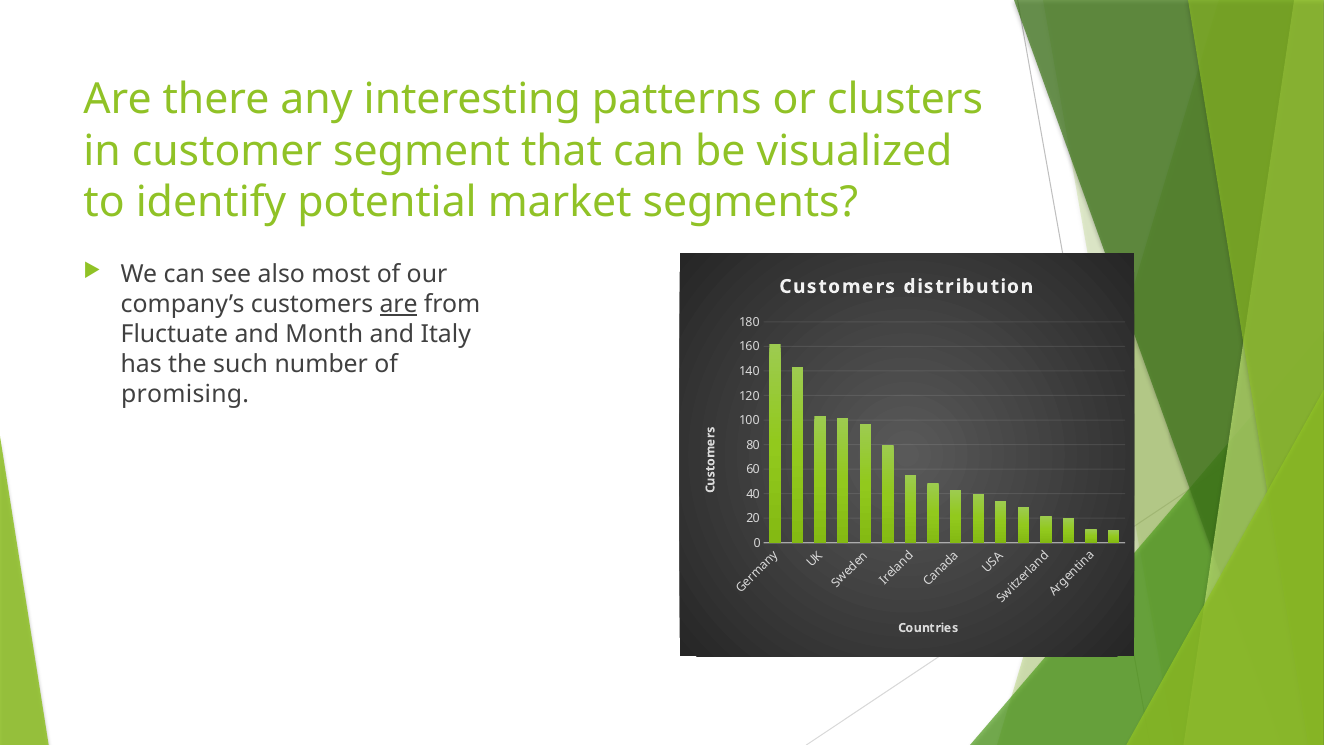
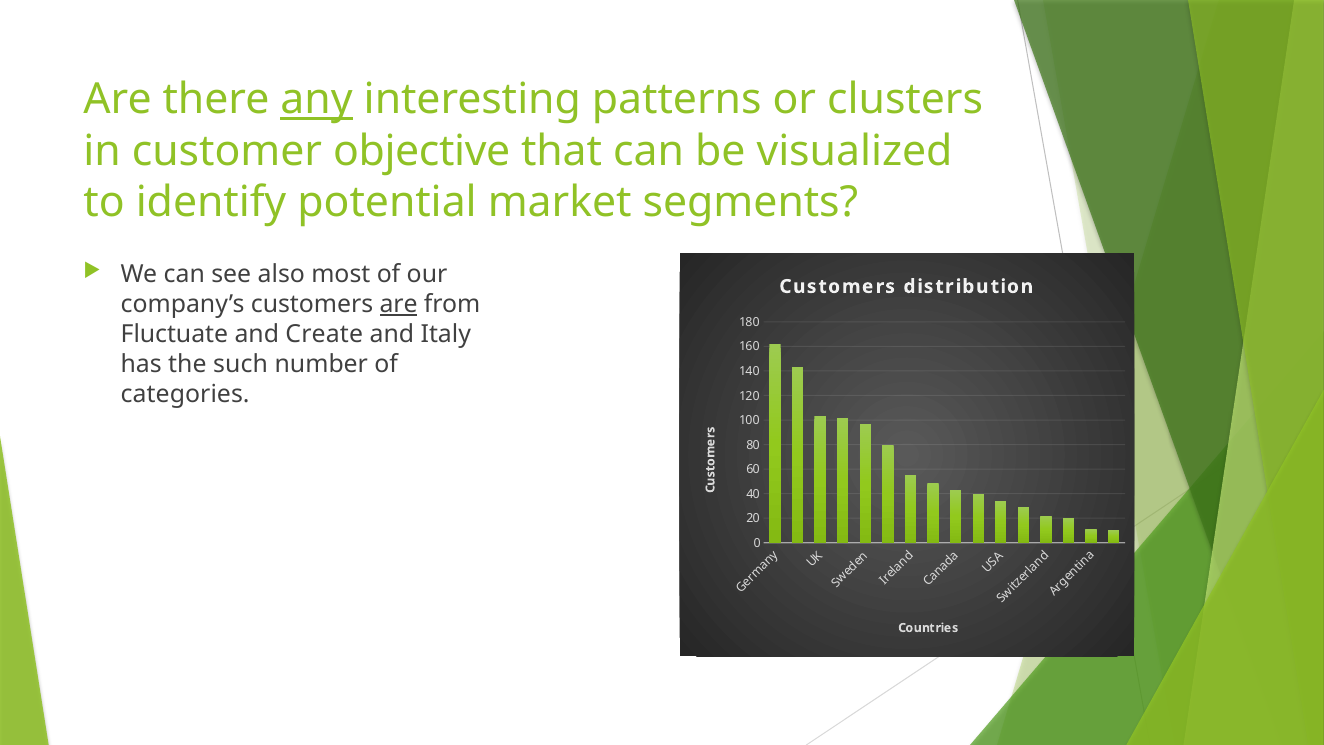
any underline: none -> present
segment: segment -> objective
Month: Month -> Create
promising: promising -> categories
